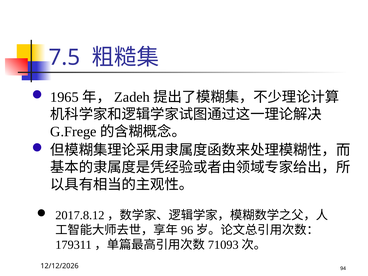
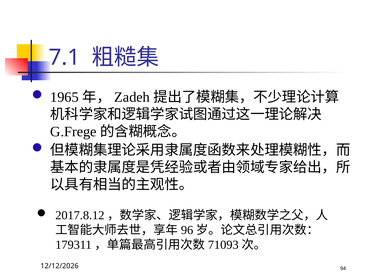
7.5: 7.5 -> 7.1
